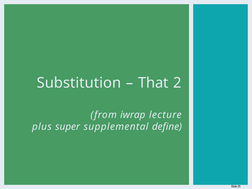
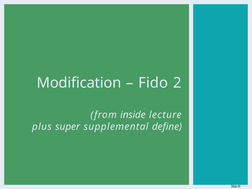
Substitution: Substitution -> Modification
That: That -> Fido
iwrap: iwrap -> inside
